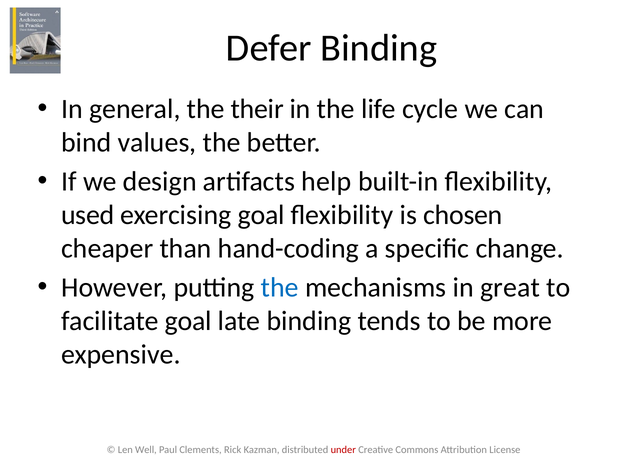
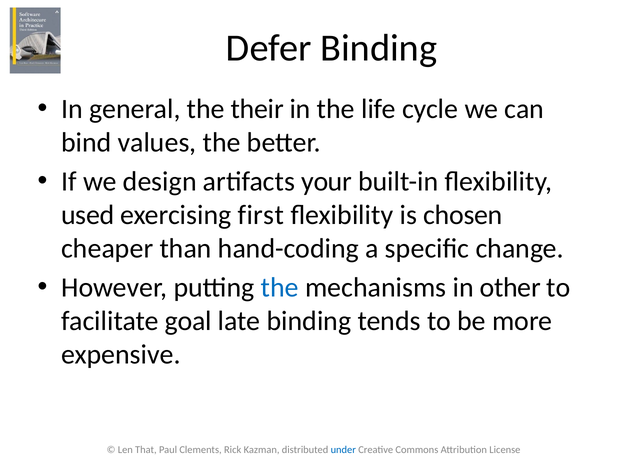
help: help -> your
exercising goal: goal -> first
great: great -> other
Well: Well -> That
under colour: red -> blue
